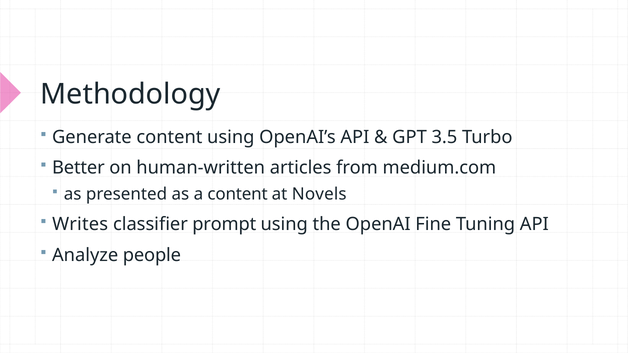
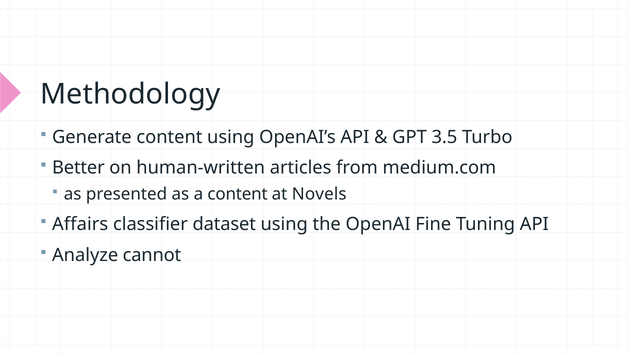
Writes: Writes -> Affairs
prompt: prompt -> dataset
people: people -> cannot
